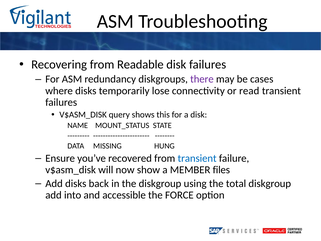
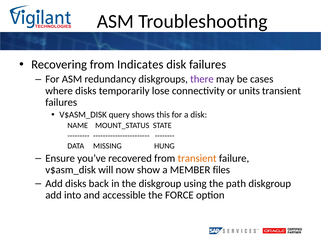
Readable: Readable -> Indicates
read: read -> units
transient at (197, 158) colour: blue -> orange
total: total -> path
